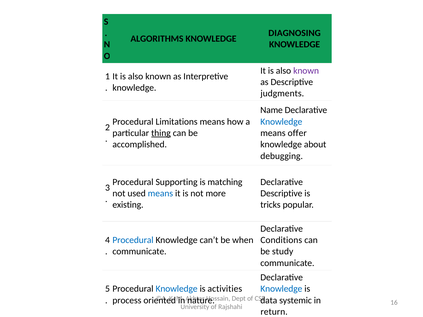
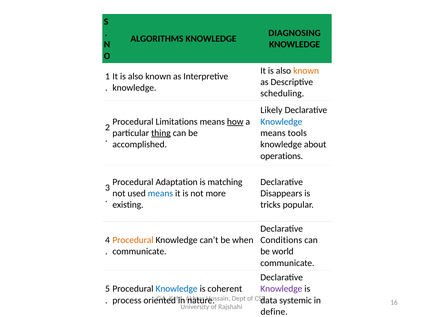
known at (306, 71) colour: purple -> orange
judgments: judgments -> scheduling
Name: Name -> Likely
how underline: none -> present
offer: offer -> tools
debugging at (282, 156): debugging -> operations
Supporting: Supporting -> Adaptation
Descriptive at (281, 194): Descriptive -> Disappears
Procedural at (133, 240) colour: blue -> orange
study: study -> world
activities: activities -> coherent
Knowledge at (281, 289) colour: blue -> purple
return: return -> define
